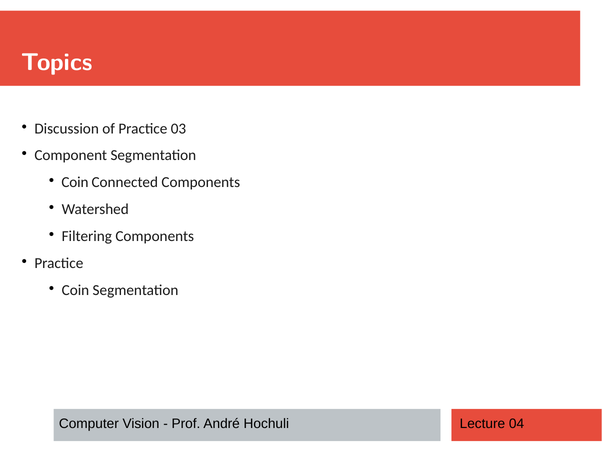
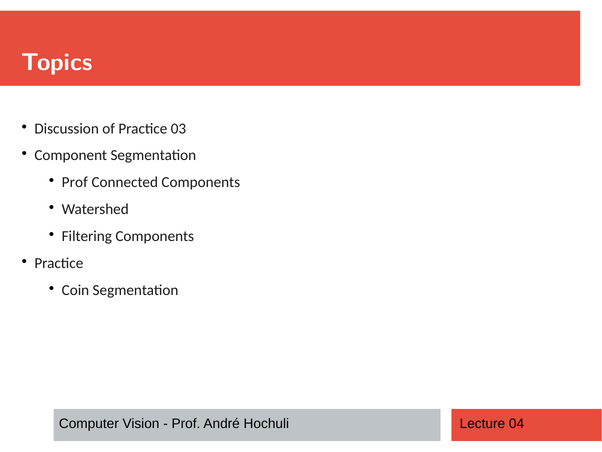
Coin at (75, 182): Coin -> Prof
